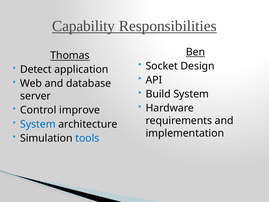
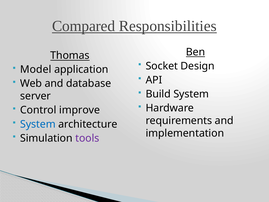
Capability: Capability -> Compared
Detect: Detect -> Model
tools colour: blue -> purple
